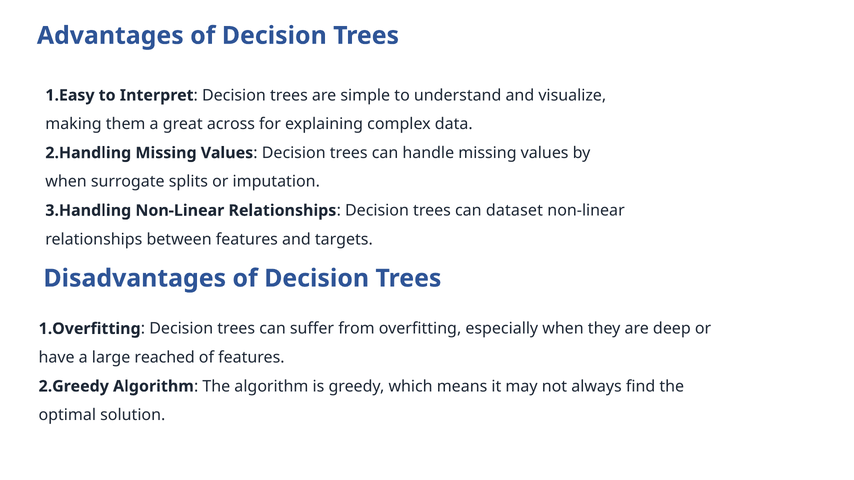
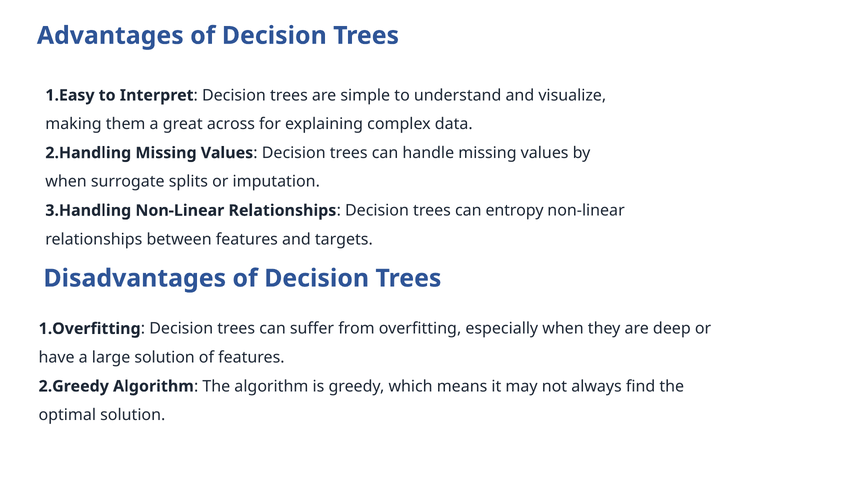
dataset: dataset -> entropy
large reached: reached -> solution
